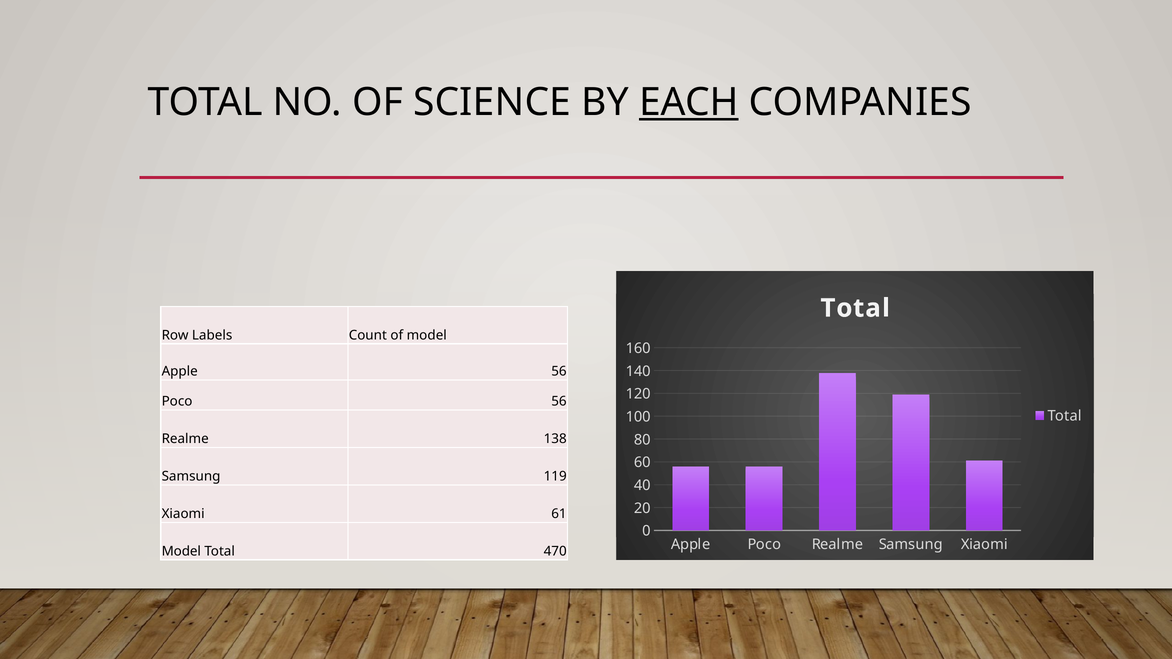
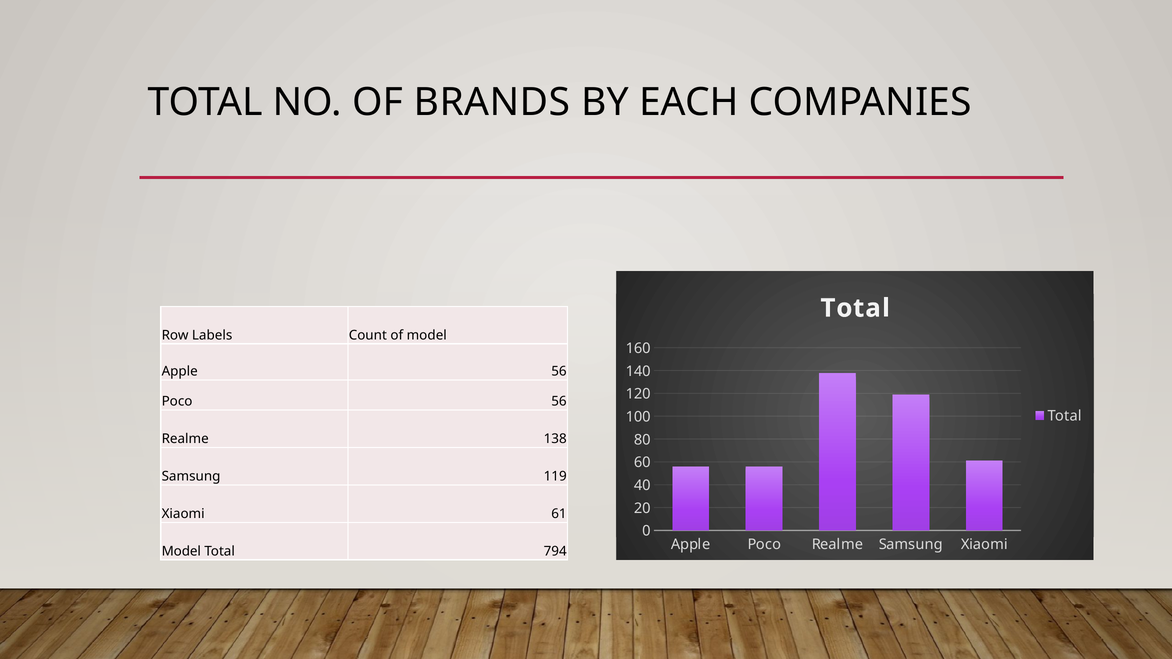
SCIENCE: SCIENCE -> BRANDS
EACH underline: present -> none
470: 470 -> 794
